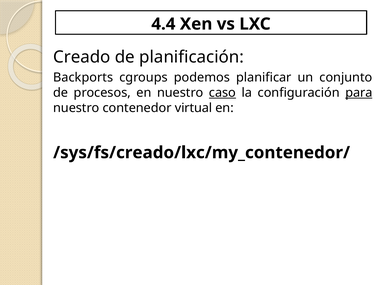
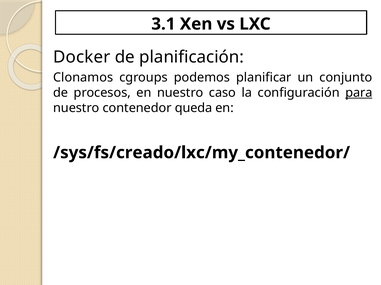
4.4: 4.4 -> 3.1
Creado: Creado -> Docker
Backports: Backports -> Clonamos
caso underline: present -> none
virtual: virtual -> queda
